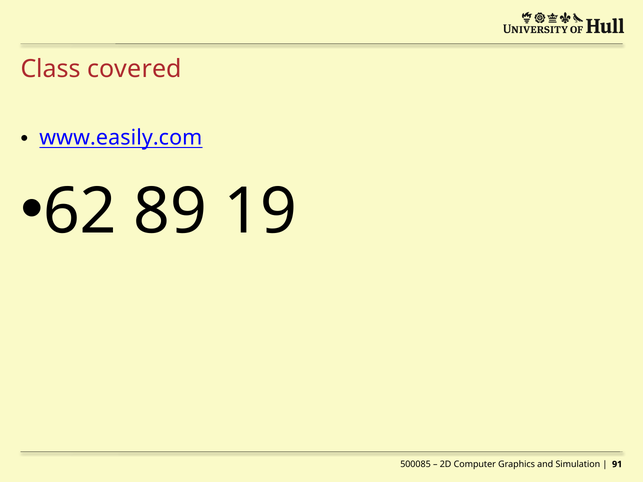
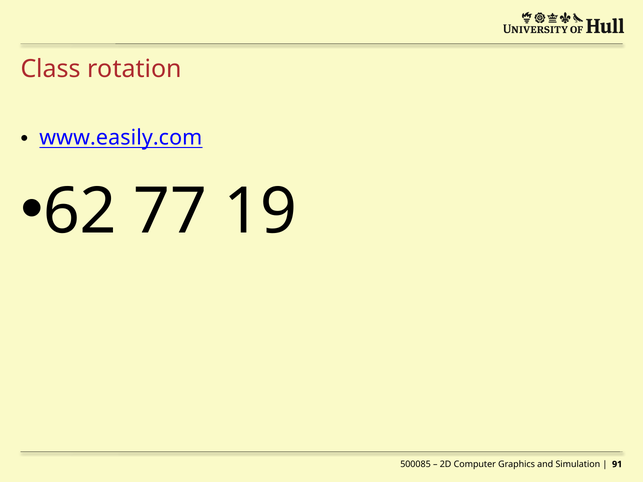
covered: covered -> rotation
89: 89 -> 77
